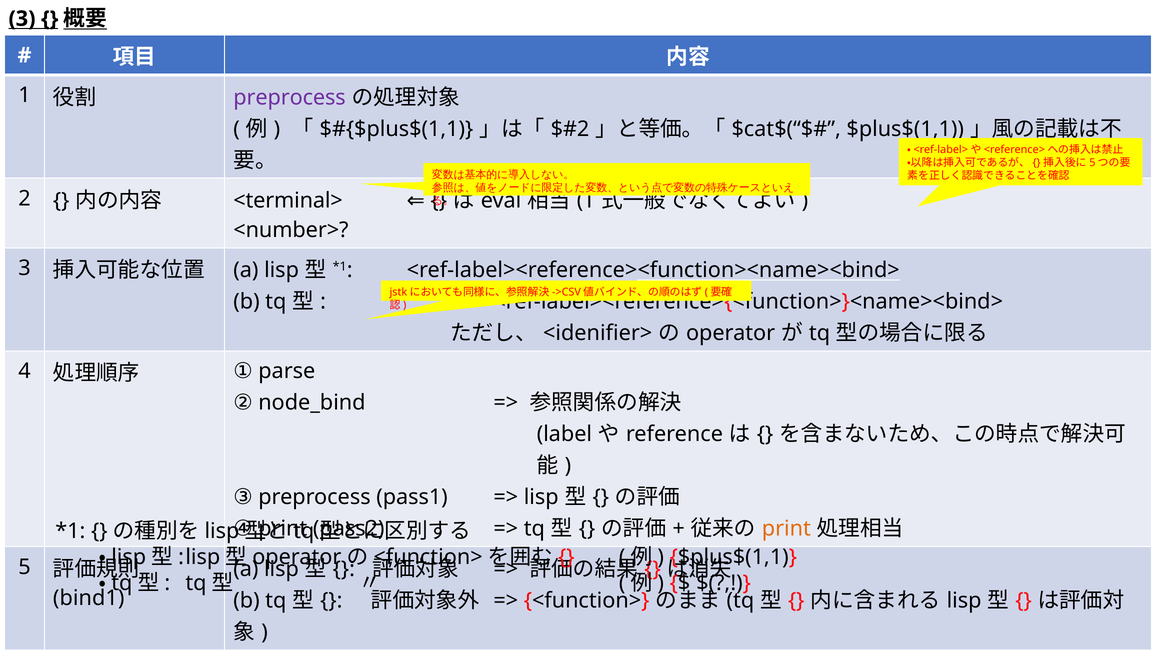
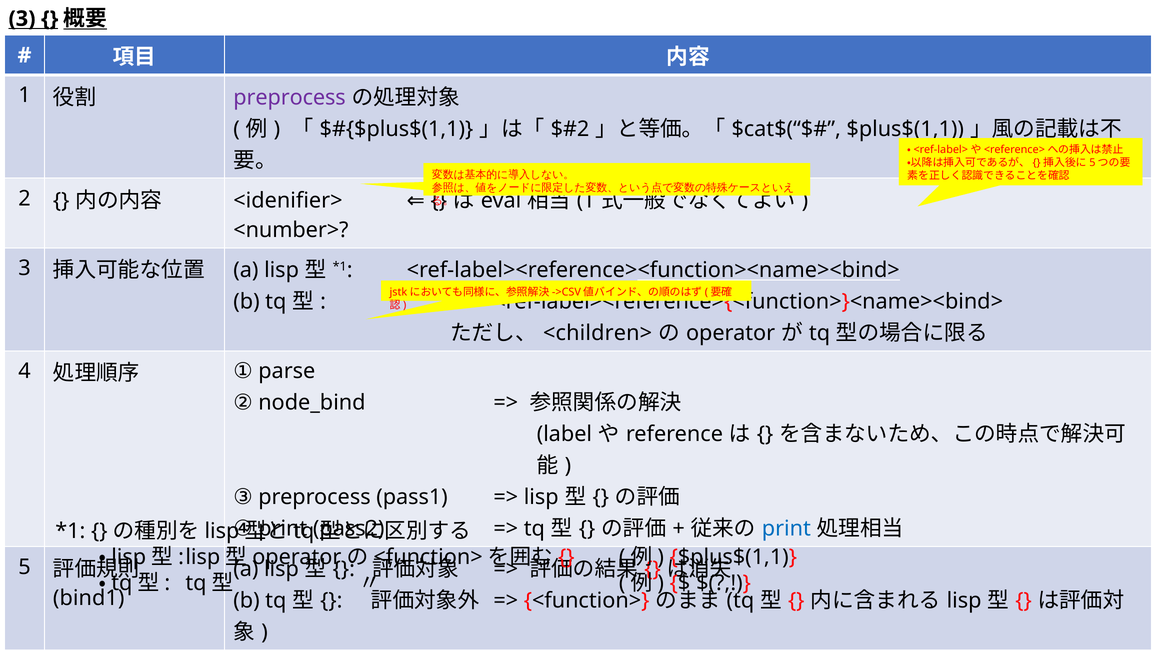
<terminal>: <terminal> -> <idenifier>
<idenifier>: <idenifier> -> <children>
print at (786, 529) colour: orange -> blue
